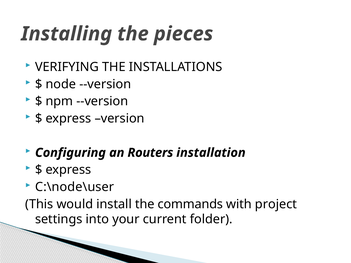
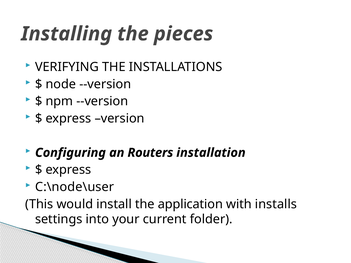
commands: commands -> application
project: project -> installs
